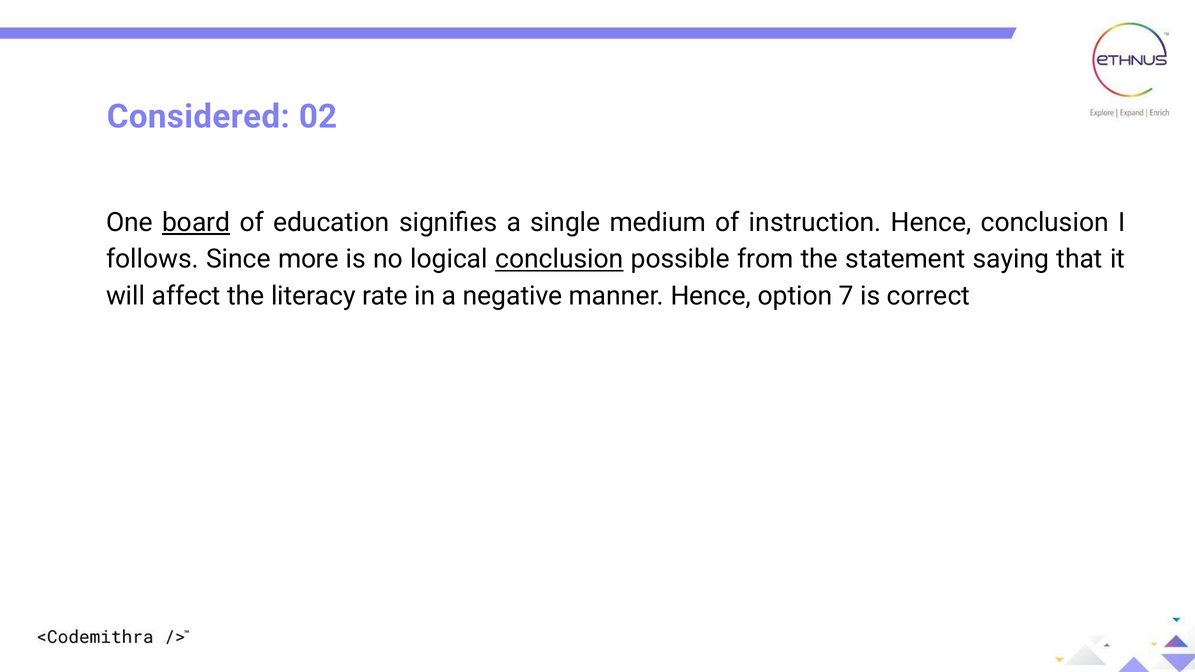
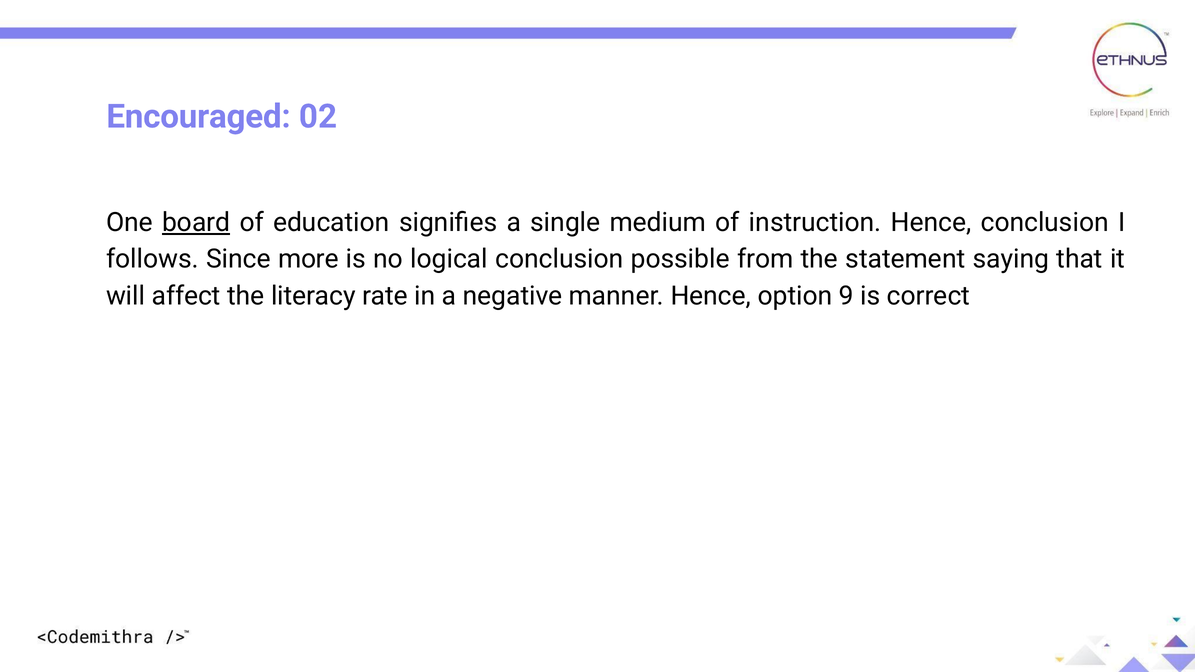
Considered: Considered -> Encouraged
conclusion at (559, 259) underline: present -> none
7: 7 -> 9
